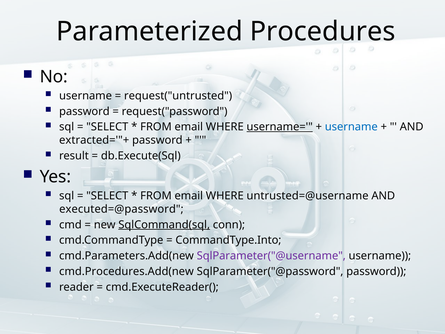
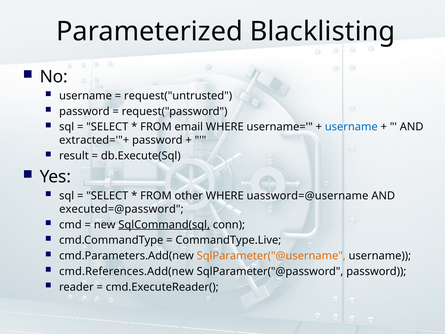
Procedures: Procedures -> Blacklisting
username= underline: present -> none
email at (189, 196): email -> other
untrusted=@username: untrusted=@username -> uassword=@username
CommandType.Into: CommandType.Into -> CommandType.Live
SqlParameter("@username colour: purple -> orange
cmd.Procedures.Add(new: cmd.Procedures.Add(new -> cmd.References.Add(new
